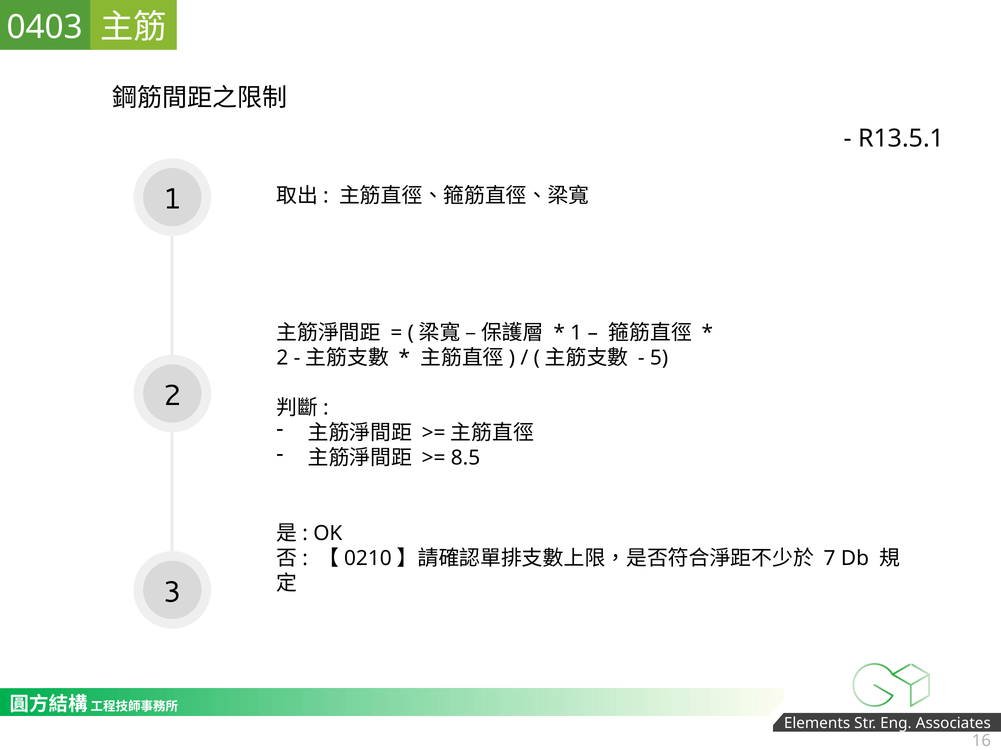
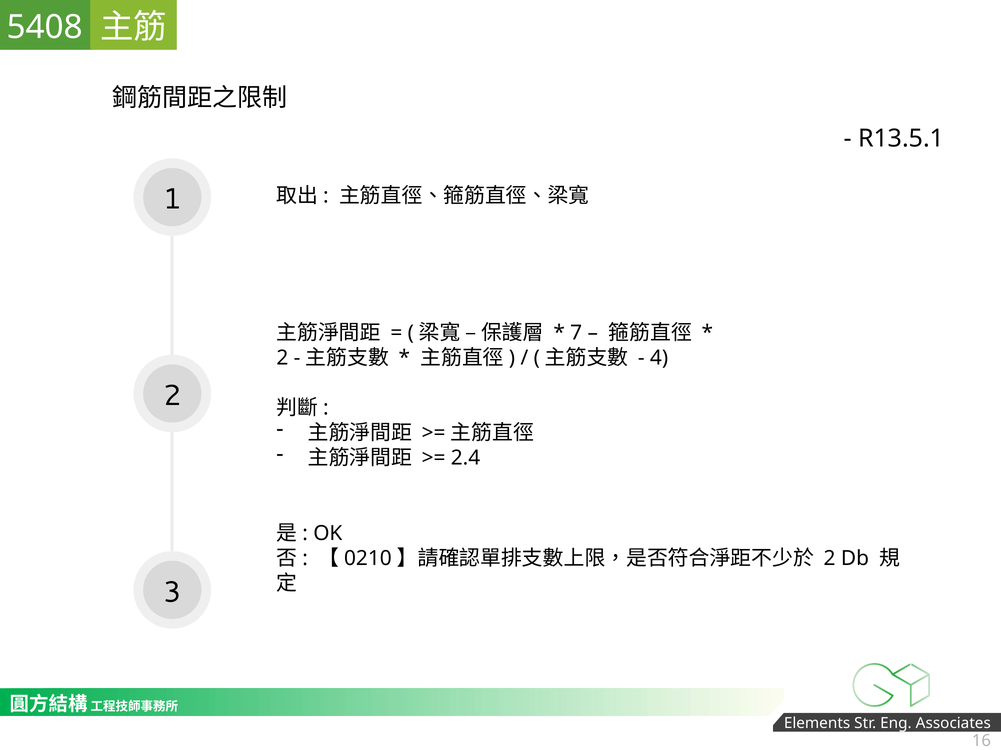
0403: 0403 -> 5408
1 at (576, 333): 1 -> 7
5: 5 -> 4
8.5: 8.5 -> 2.4
7 at (830, 559): 7 -> 2
